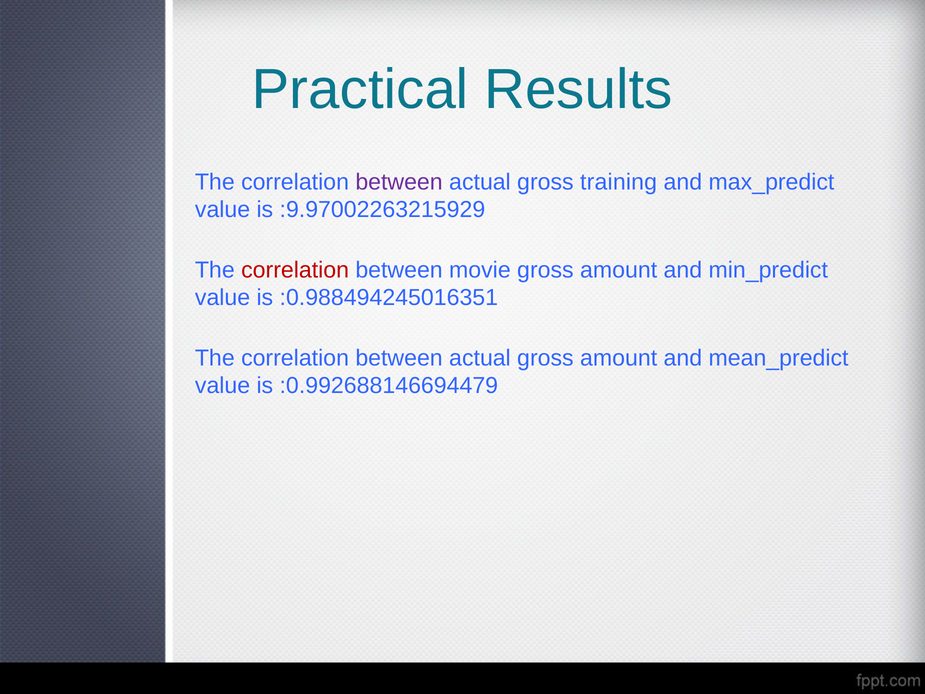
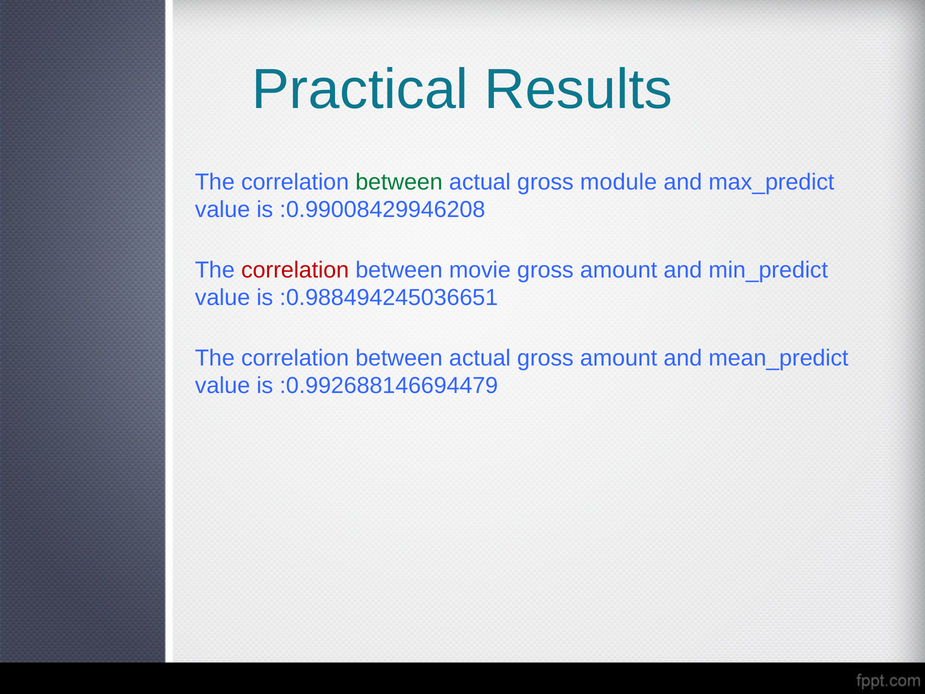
between at (399, 182) colour: purple -> green
training: training -> module
:9.97002263215929: :9.97002263215929 -> :0.99008429946208
:0.988494245016351: :0.988494245016351 -> :0.988494245036651
